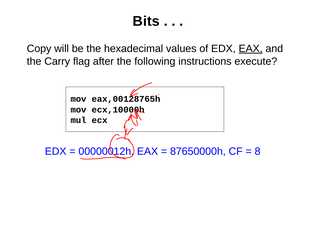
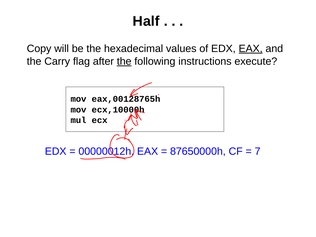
Bits: Bits -> Half
the at (124, 61) underline: none -> present
8: 8 -> 7
